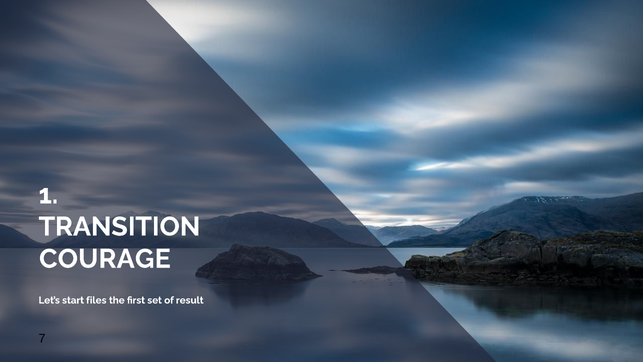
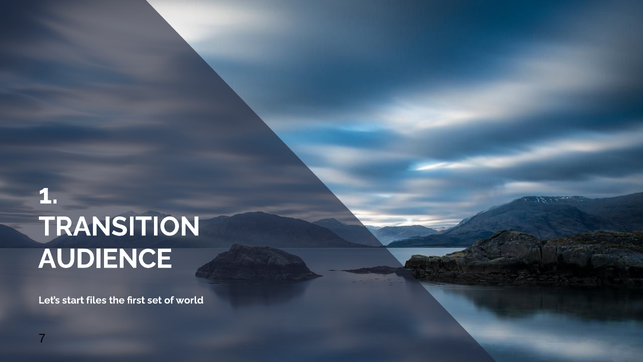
COURAGE: COURAGE -> AUDIENCE
result: result -> world
